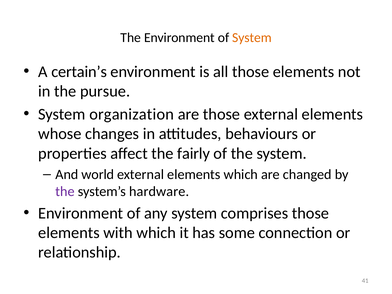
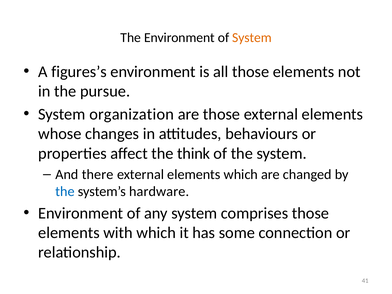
certain’s: certain’s -> figures’s
fairly: fairly -> think
world: world -> there
the at (65, 191) colour: purple -> blue
